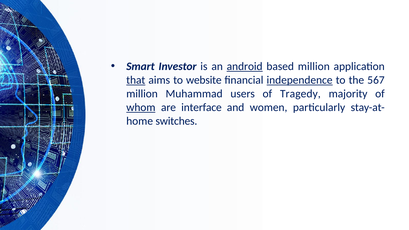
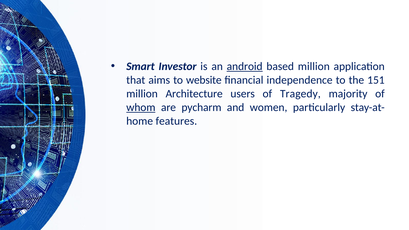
that underline: present -> none
independence underline: present -> none
567: 567 -> 151
Muhammad: Muhammad -> Architecture
interface: interface -> pycharm
switches: switches -> features
